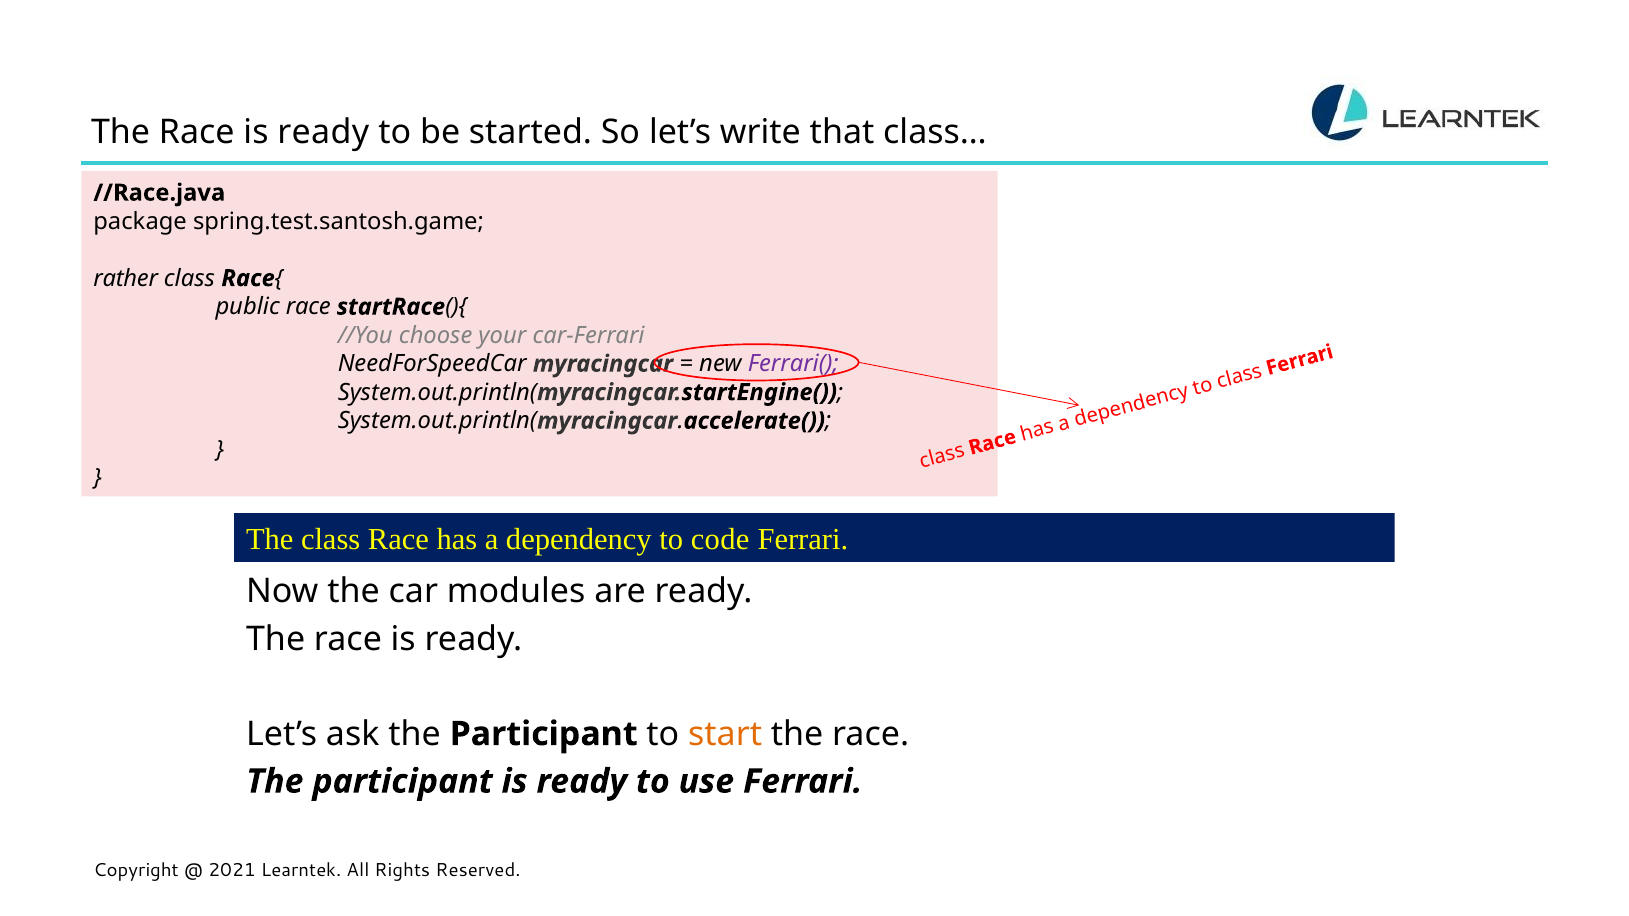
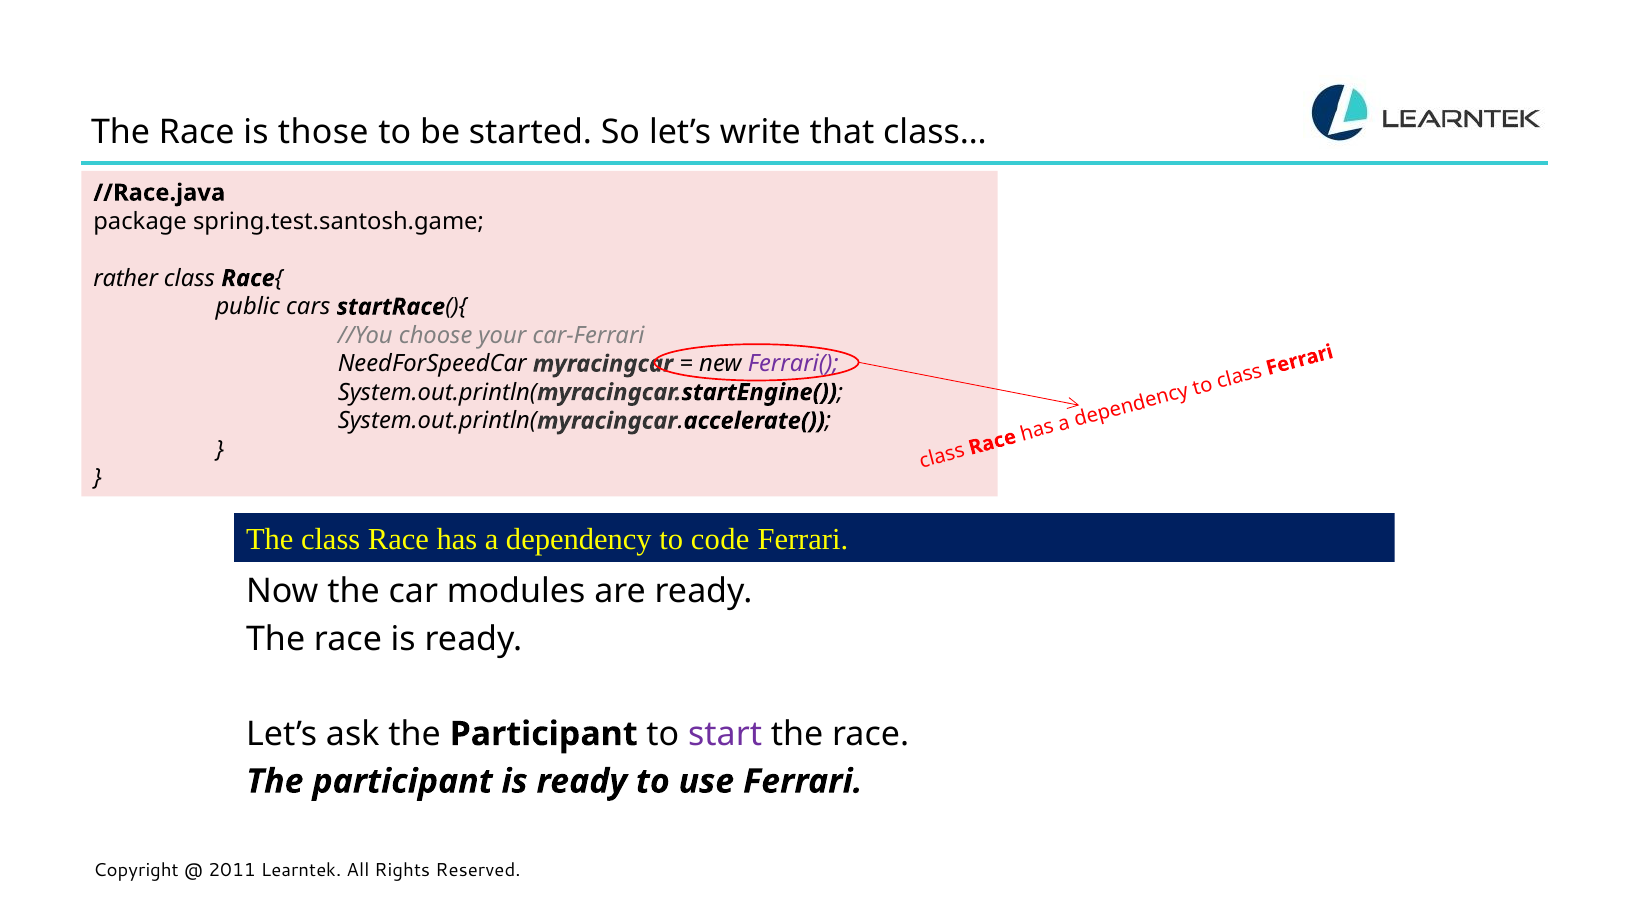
ready at (323, 133): ready -> those
public race: race -> cars
start colour: orange -> purple
2021: 2021 -> 2011
